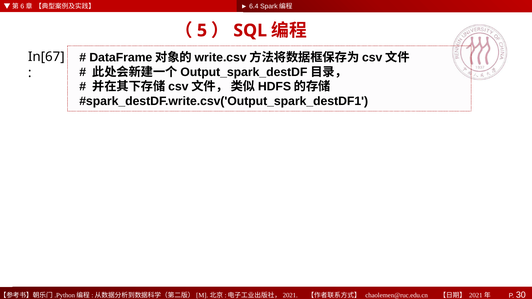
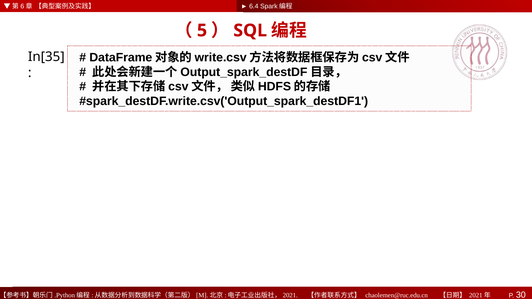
In[67: In[67 -> In[35
